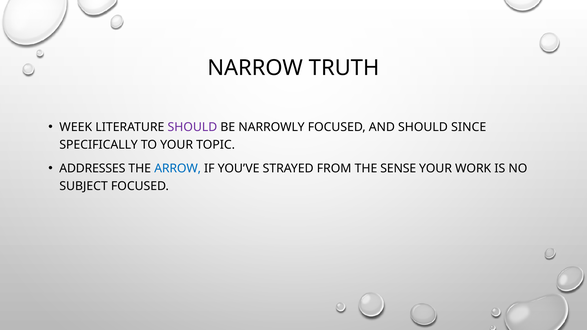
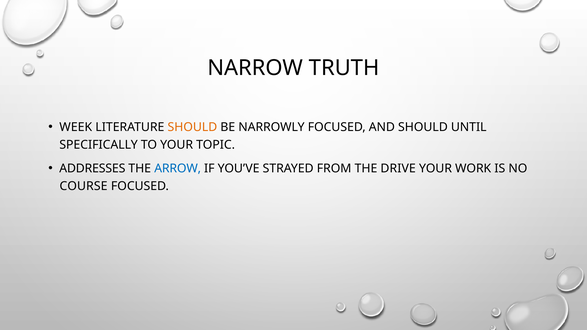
SHOULD at (192, 127) colour: purple -> orange
SINCE: SINCE -> UNTIL
SENSE: SENSE -> DRIVE
SUBJECT: SUBJECT -> COURSE
